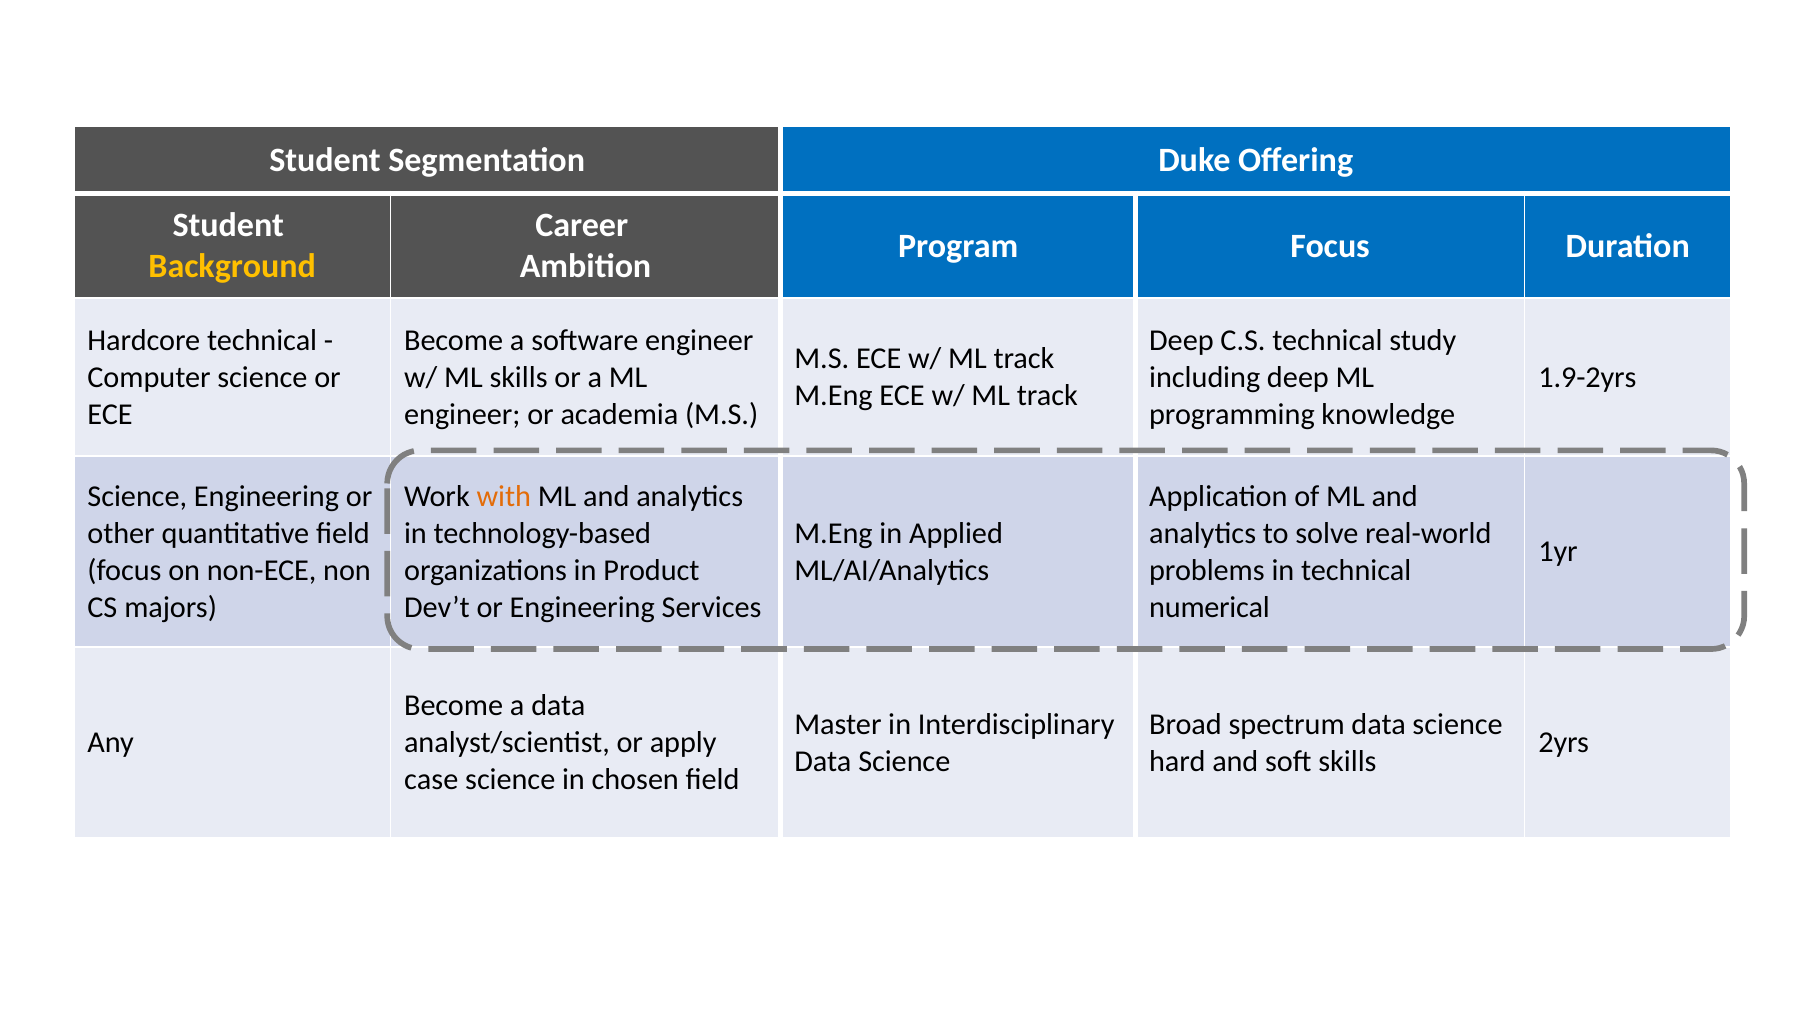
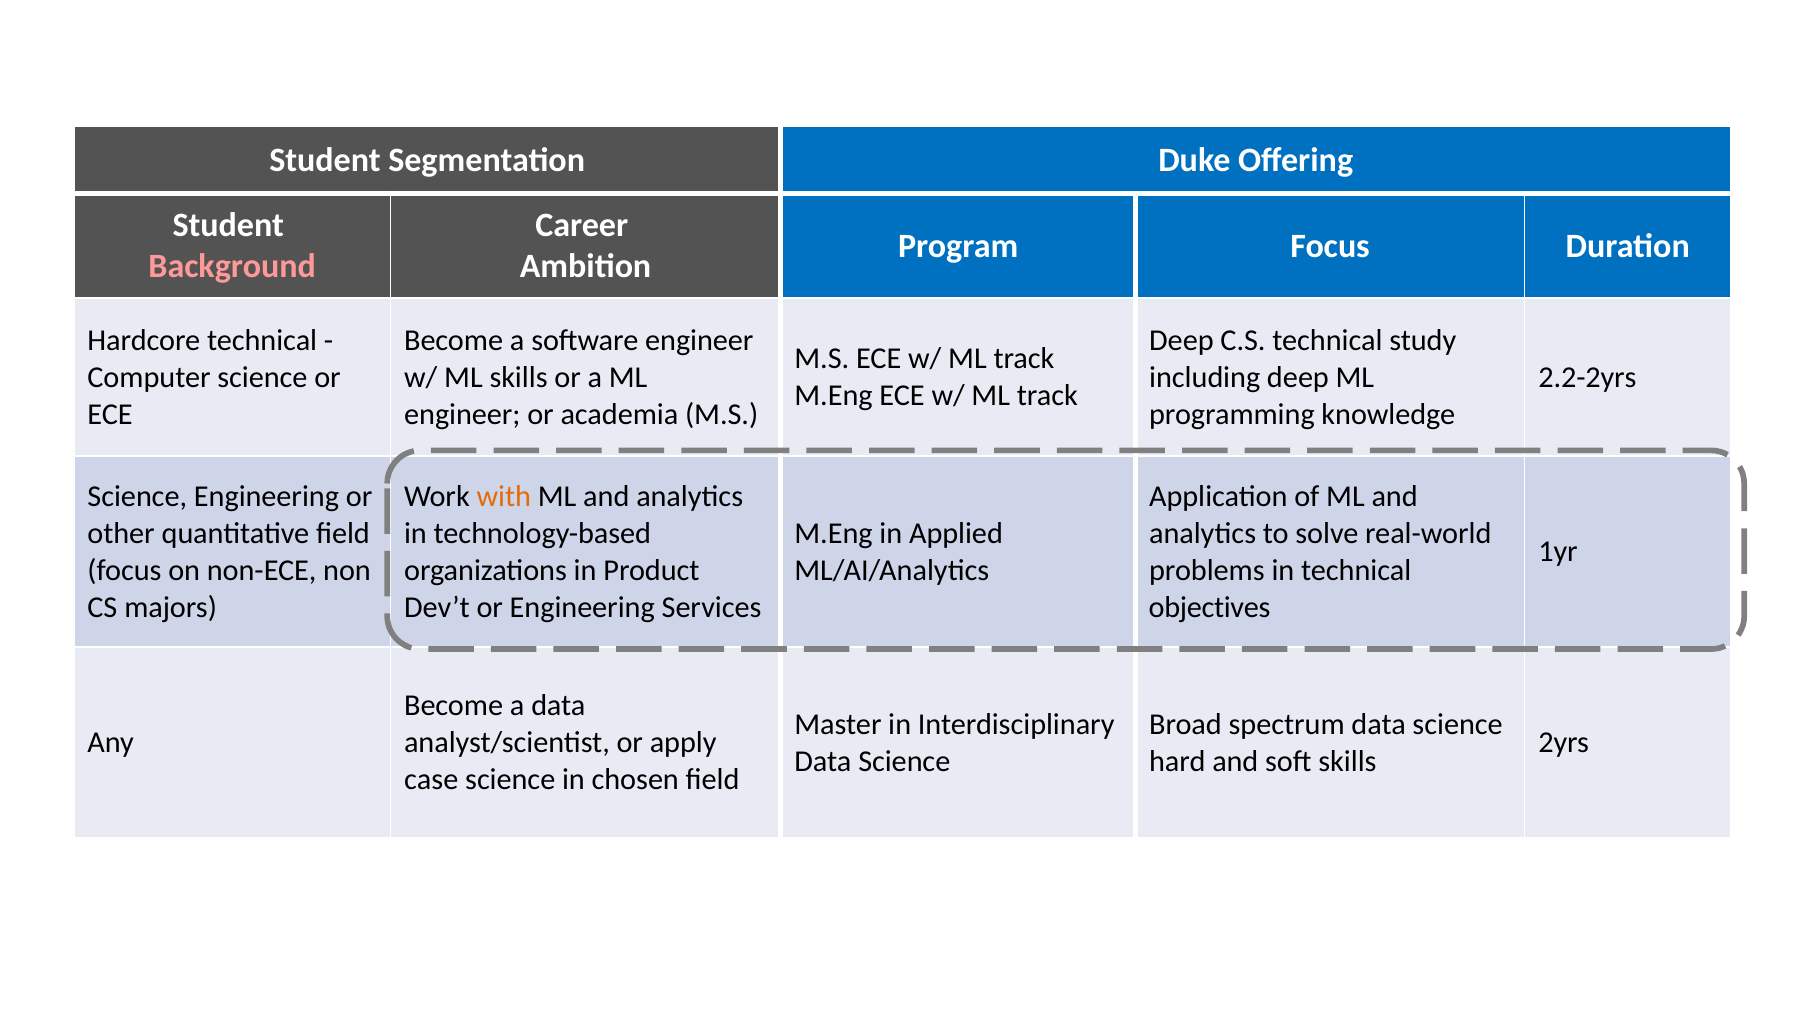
Background colour: yellow -> pink
1.9-2yrs: 1.9-2yrs -> 2.2-2yrs
numerical: numerical -> objectives
